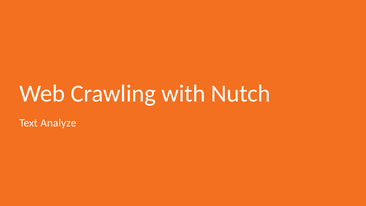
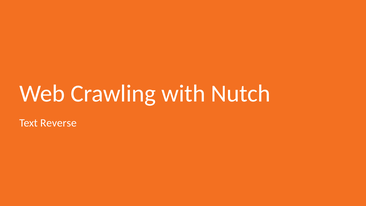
Analyze: Analyze -> Reverse
